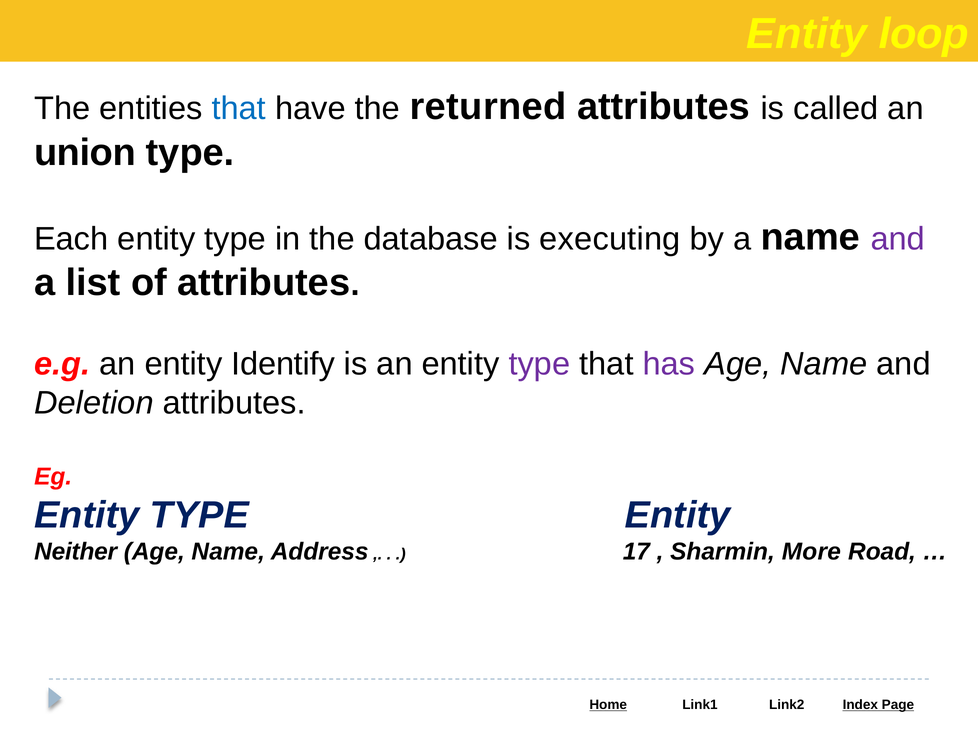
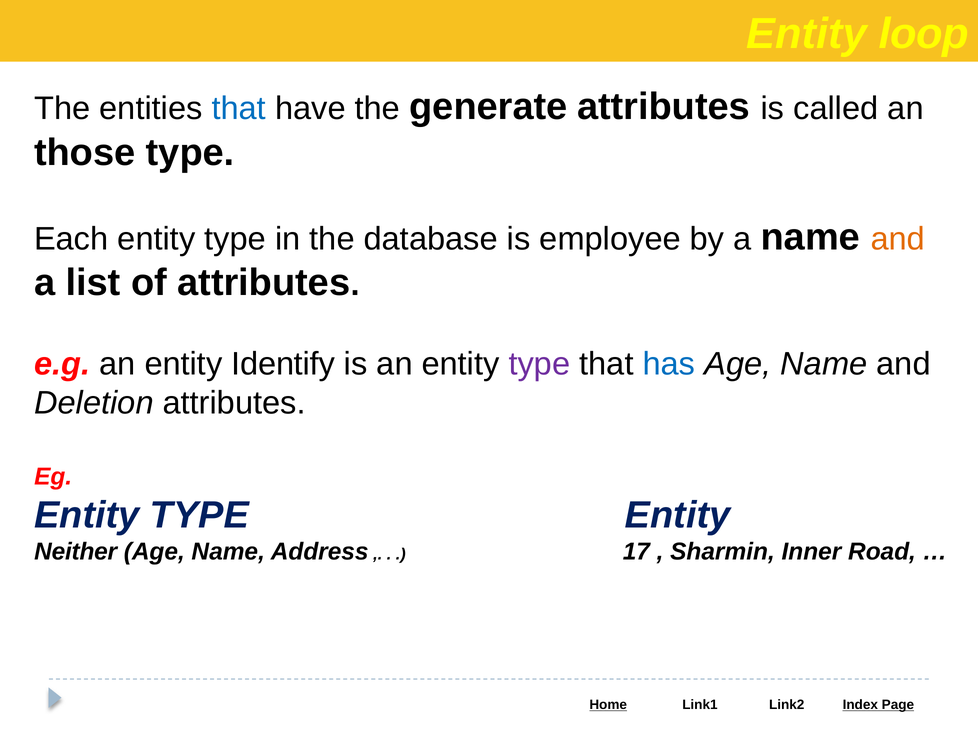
returned: returned -> generate
union: union -> those
executing: executing -> employee
and at (898, 239) colour: purple -> orange
has colour: purple -> blue
More: More -> Inner
